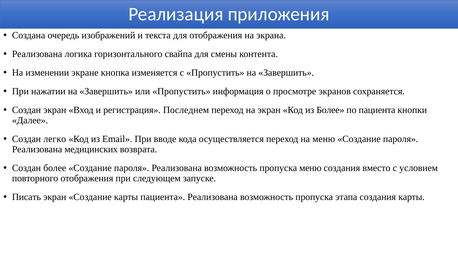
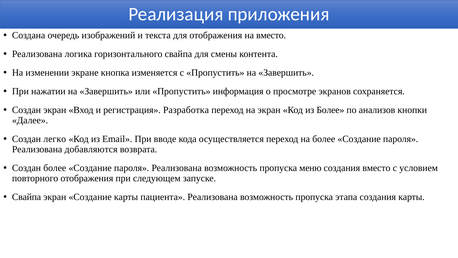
на экрана: экрана -> вместо
Последнем: Последнем -> Разработка
по пациента: пациента -> анализов
на меню: меню -> более
медицинских: медицинских -> добавляются
Писать at (26, 197): Писать -> Свайпа
